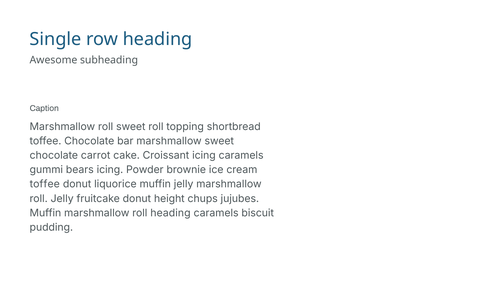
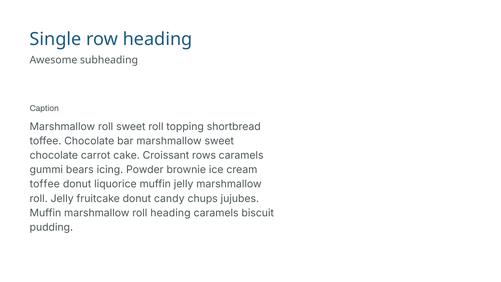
Croissant icing: icing -> rows
height: height -> candy
